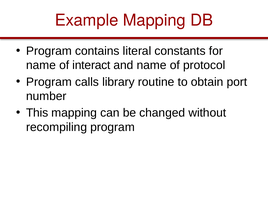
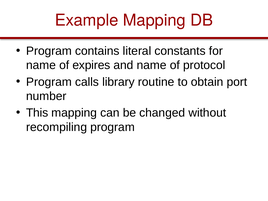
interact: interact -> expires
